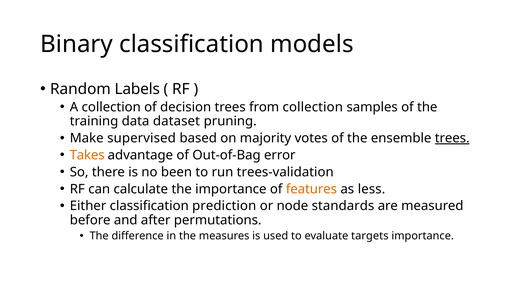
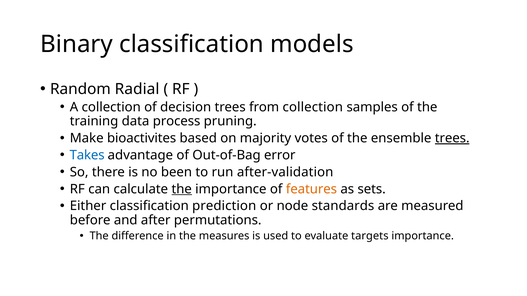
Labels: Labels -> Radial
dataset: dataset -> process
supervised: supervised -> bioactivites
Takes colour: orange -> blue
trees-validation: trees-validation -> after-validation
the at (182, 189) underline: none -> present
less: less -> sets
